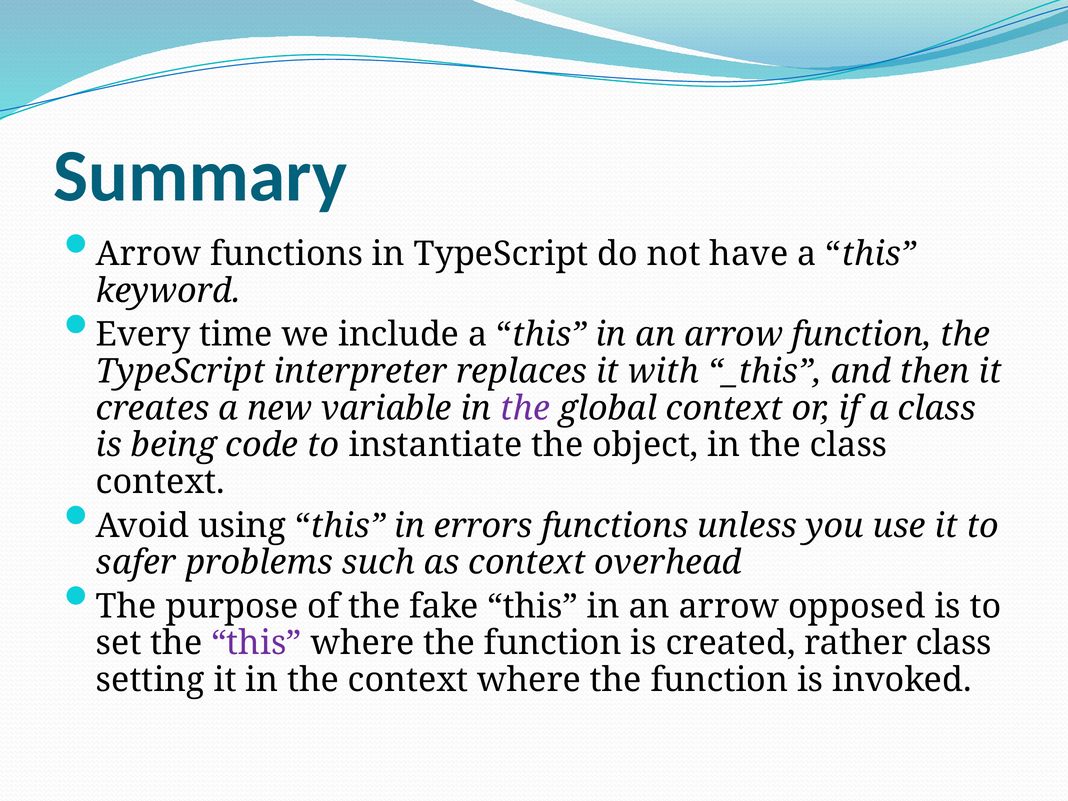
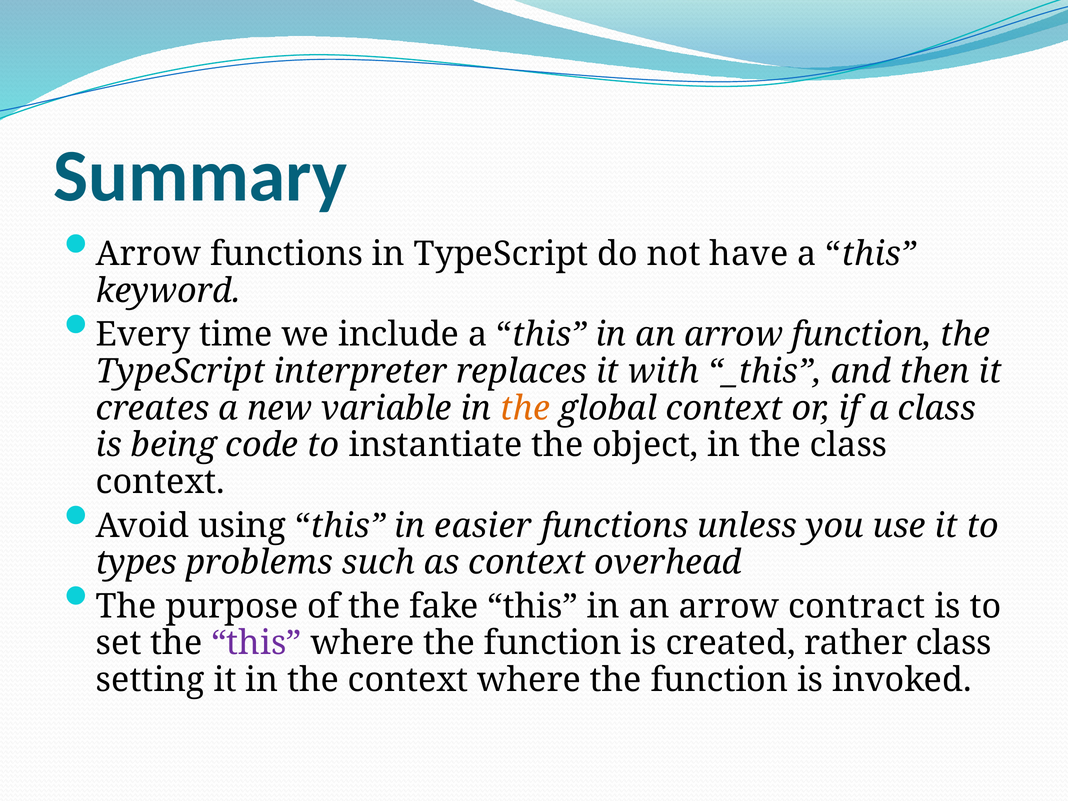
the at (525, 408) colour: purple -> orange
errors: errors -> easier
safer: safer -> types
opposed: opposed -> contract
